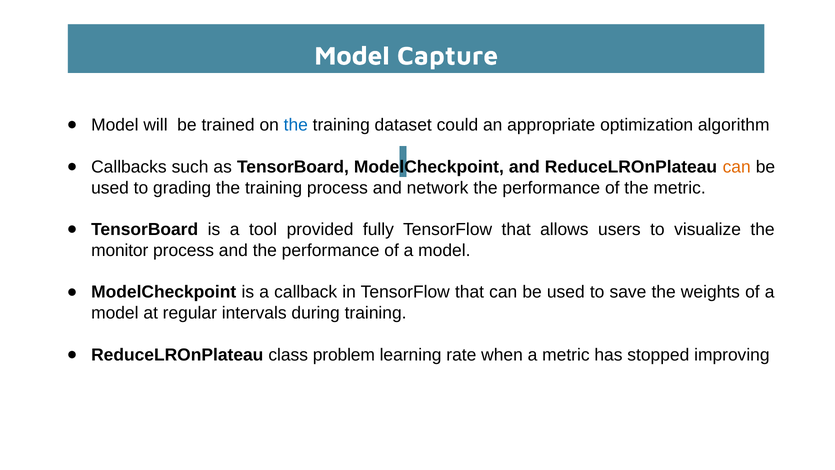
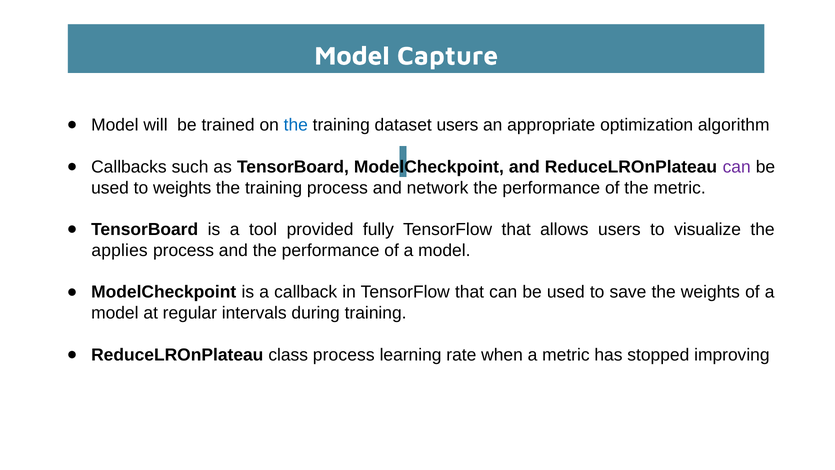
dataset could: could -> users
can at (737, 167) colour: orange -> purple
to grading: grading -> weights
monitor: monitor -> applies
class problem: problem -> process
